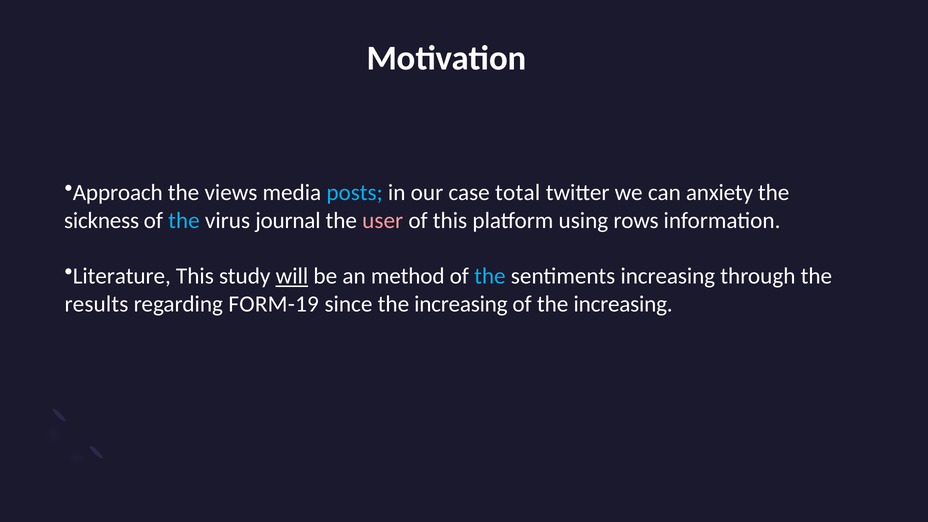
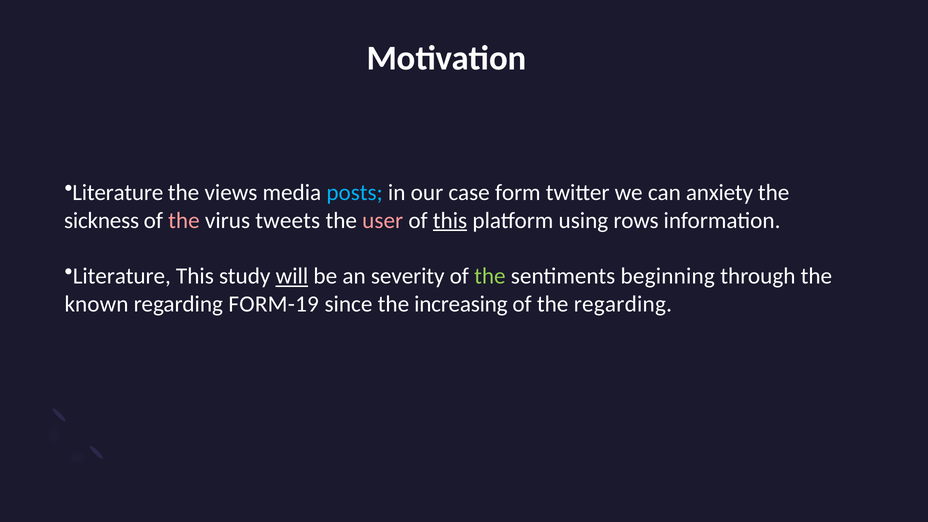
Approach at (118, 193): Approach -> Literature
total: total -> form
the at (184, 220) colour: light blue -> pink
journal: journal -> tweets
this at (450, 220) underline: none -> present
method: method -> severity
the at (490, 276) colour: light blue -> light green
sentiments increasing: increasing -> beginning
results: results -> known
of the increasing: increasing -> regarding
